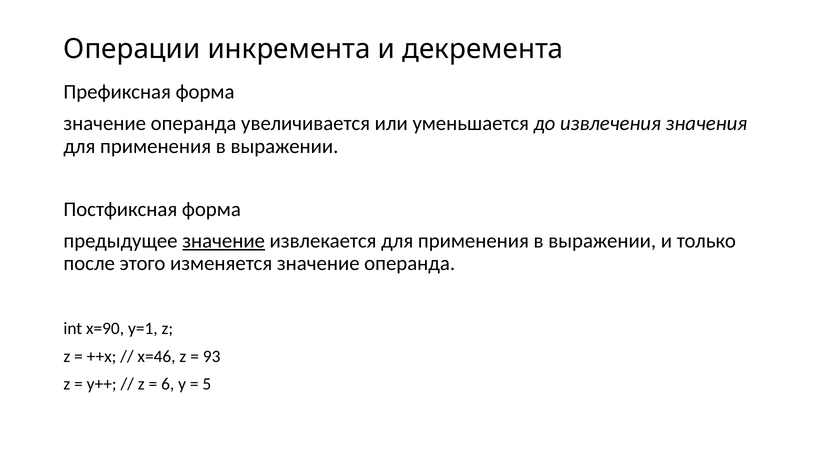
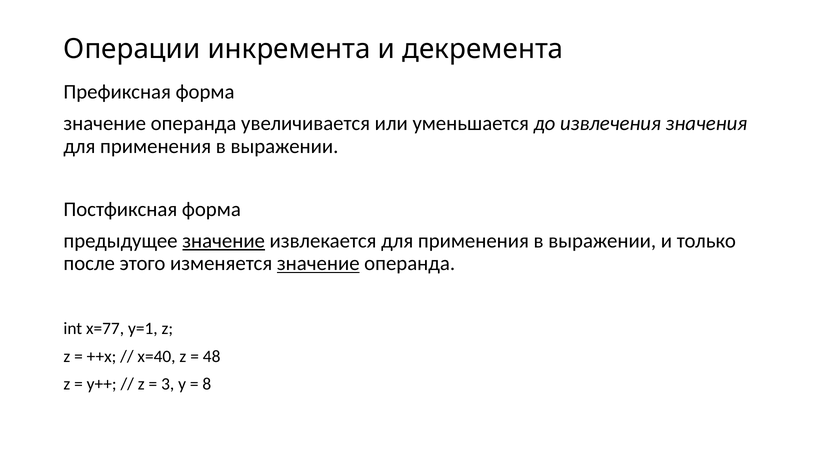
значение at (318, 264) underline: none -> present
x=90: x=90 -> x=77
x=46: x=46 -> x=40
93: 93 -> 48
6: 6 -> 3
5: 5 -> 8
